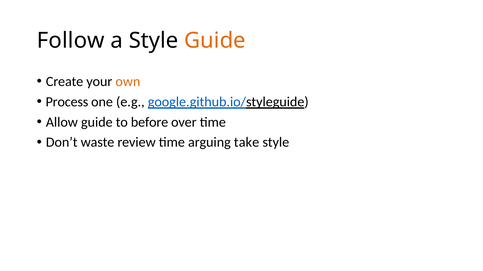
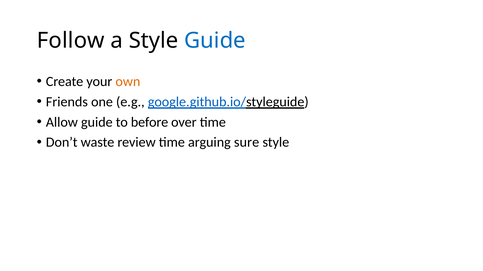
Guide at (215, 41) colour: orange -> blue
Process: Process -> Friends
take: take -> sure
